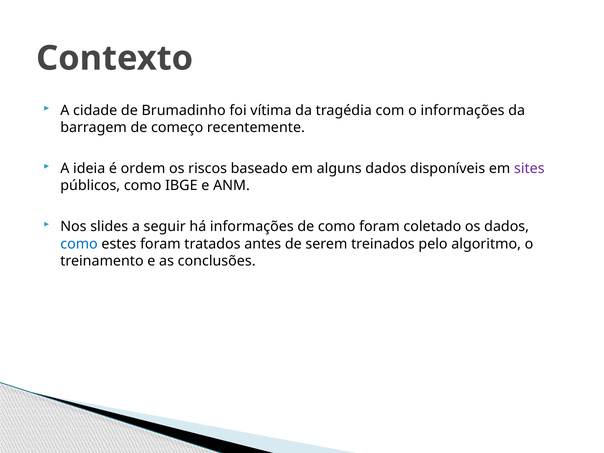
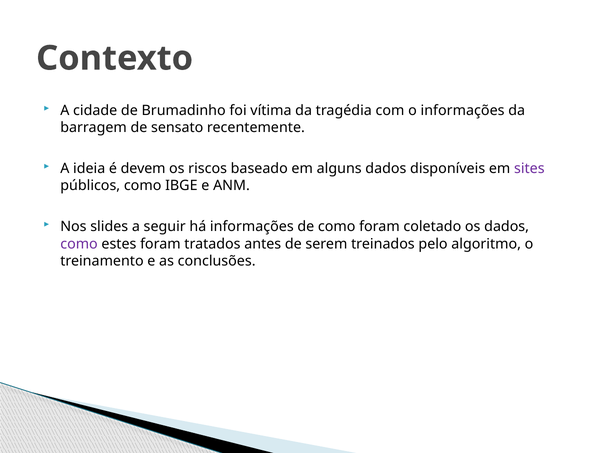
começo: começo -> sensato
ordem: ordem -> devem
como at (79, 244) colour: blue -> purple
